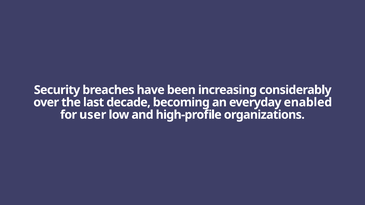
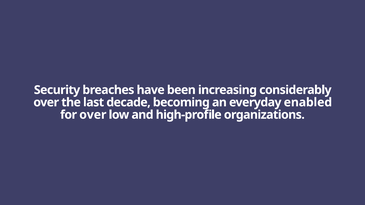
for user: user -> over
